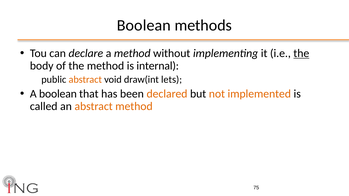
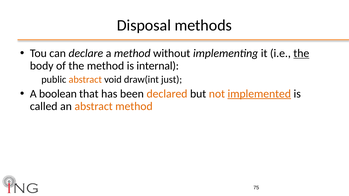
Boolean at (144, 25): Boolean -> Disposal
lets: lets -> just
implemented underline: none -> present
